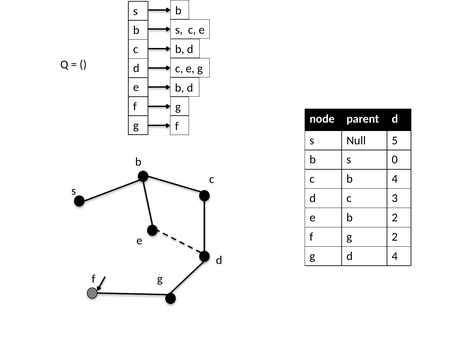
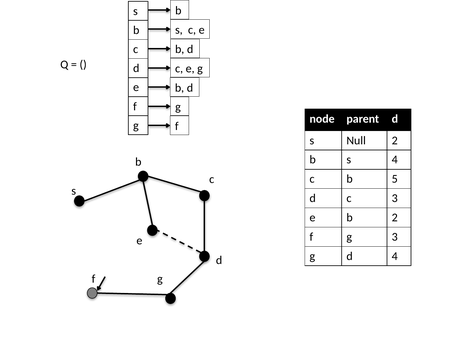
Null 5: 5 -> 2
s 0: 0 -> 4
b 4: 4 -> 5
g 2: 2 -> 3
